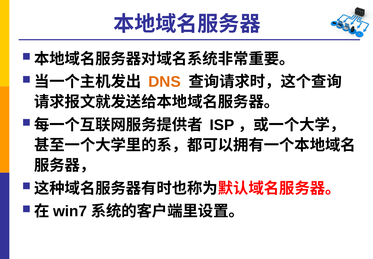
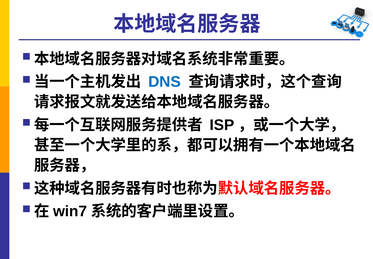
DNS colour: orange -> blue
